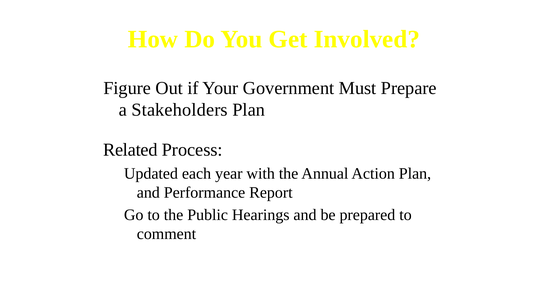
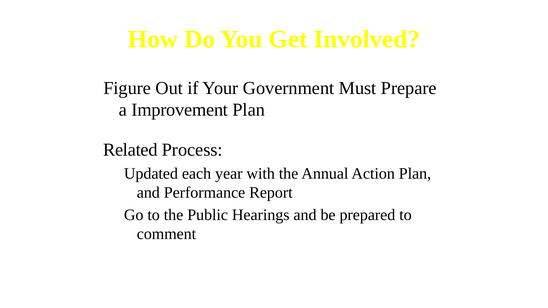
Stakeholders: Stakeholders -> Improvement
